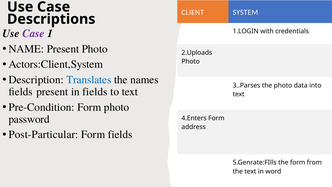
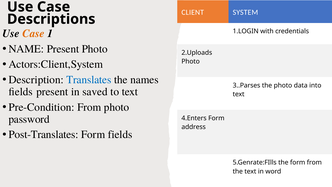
Case at (33, 33) colour: purple -> orange
in fields: fields -> saved
Pre-Condition Form: Form -> From
Post-Particular: Post-Particular -> Post-Translates
